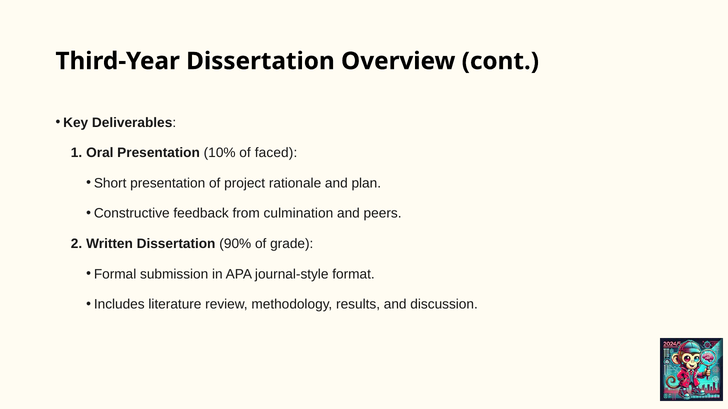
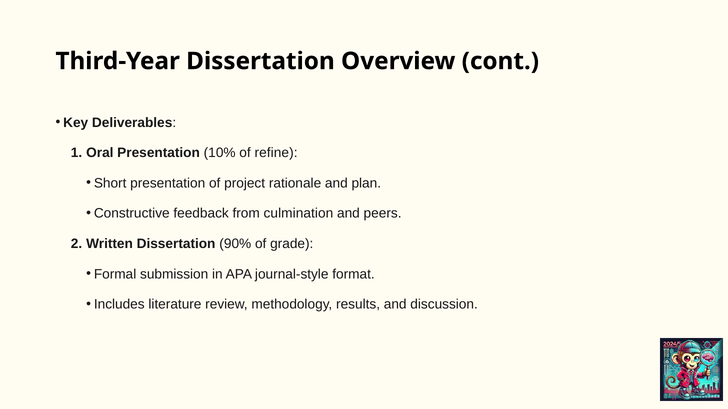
faced: faced -> refine
